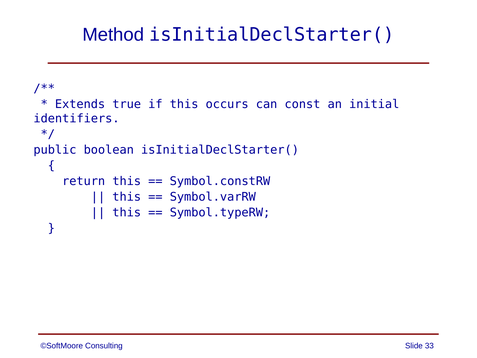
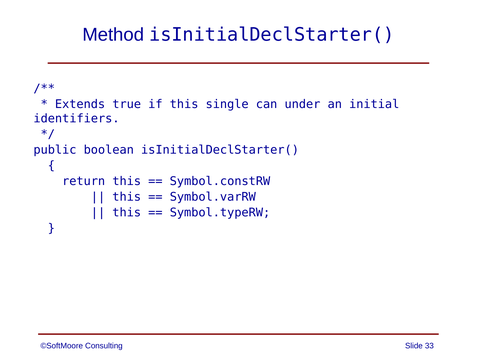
occurs: occurs -> single
const: const -> under
